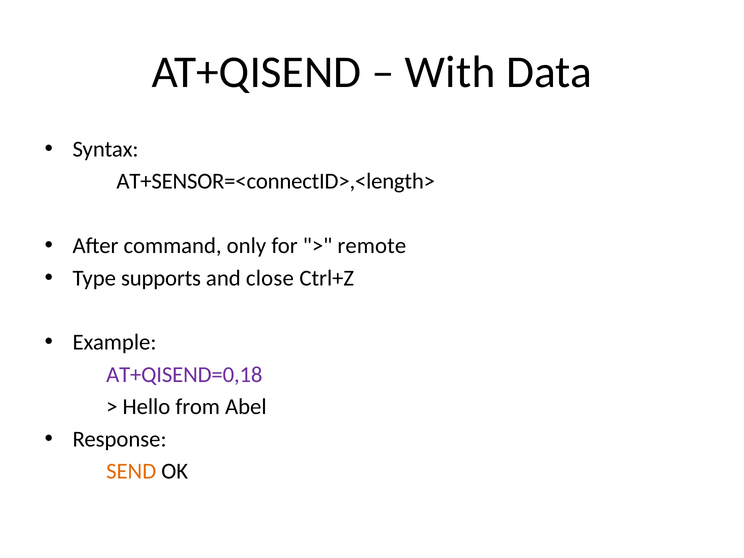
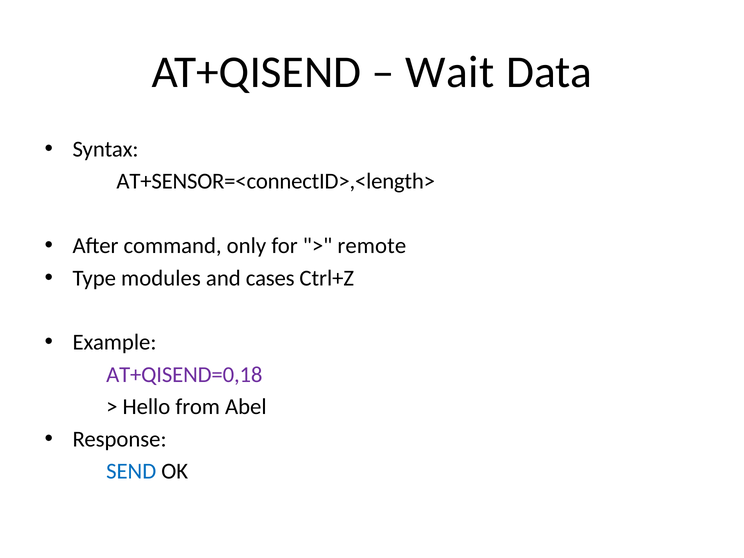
With: With -> Wait
supports: supports -> modules
close: close -> cases
SEND colour: orange -> blue
